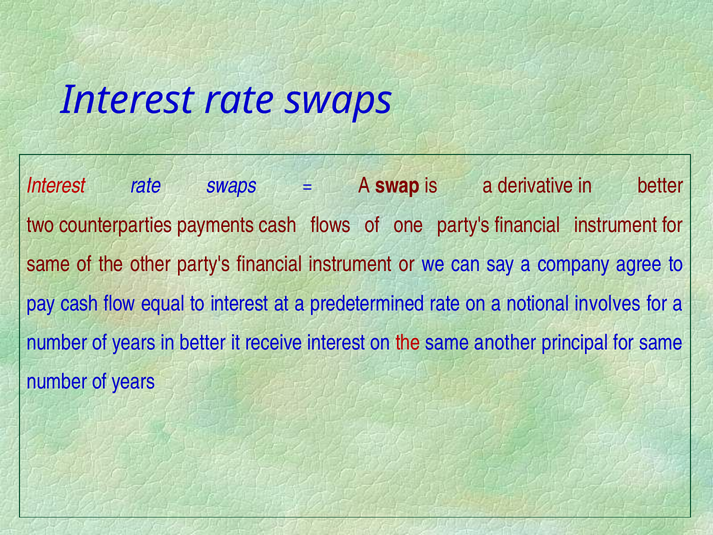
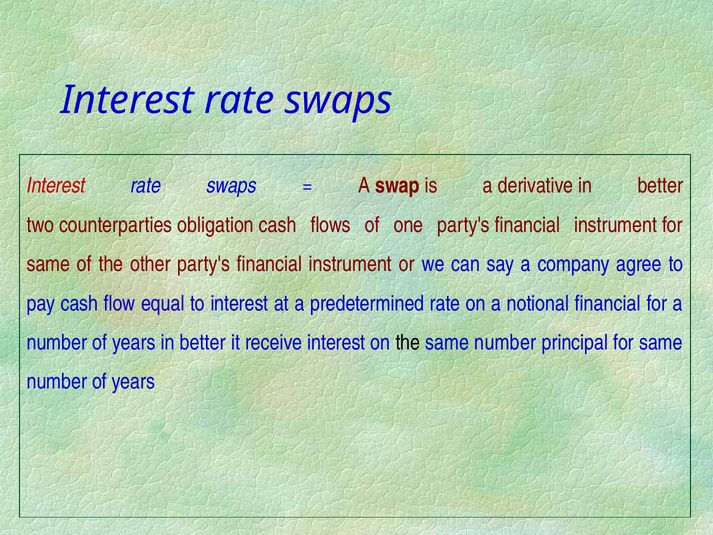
payments: payments -> obligation
notional involves: involves -> financial
the at (408, 342) colour: red -> black
another at (505, 342): another -> number
